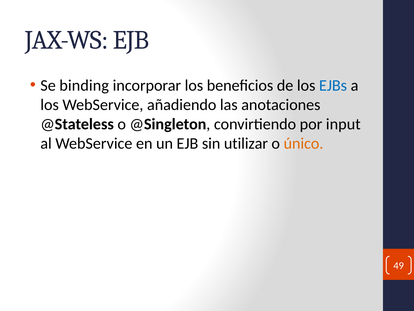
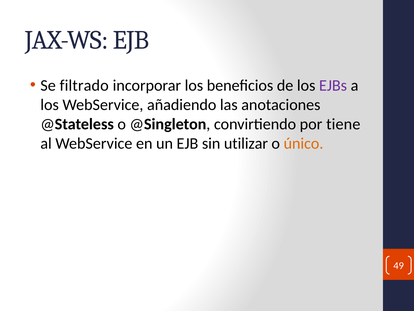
binding: binding -> filtrado
EJBs colour: blue -> purple
input: input -> tiene
